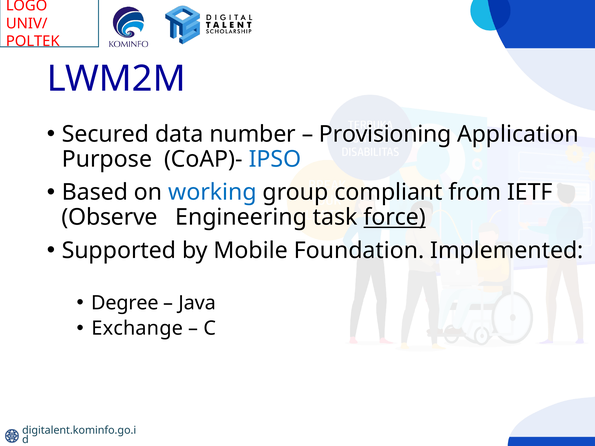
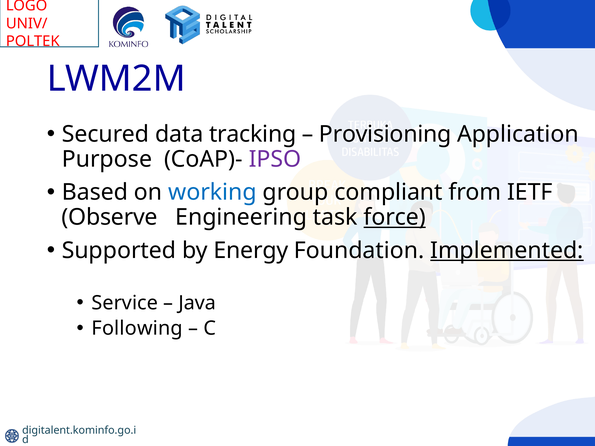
number: number -> tracking
IPSO colour: blue -> purple
Mobile: Mobile -> Energy
Implemented underline: none -> present
Degree: Degree -> Service
Exchange: Exchange -> Following
